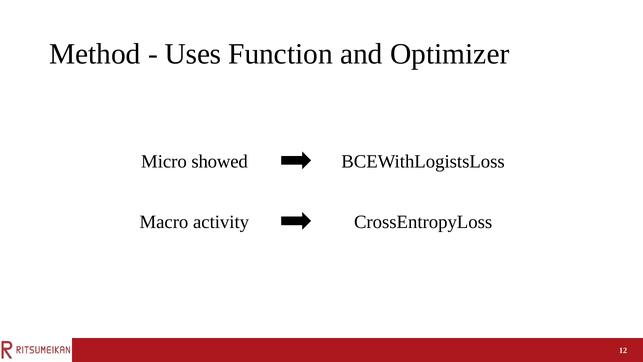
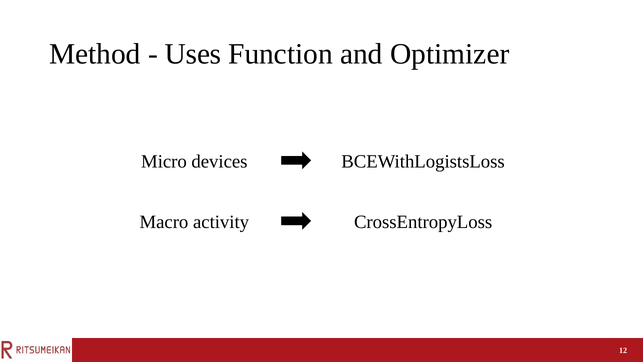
showed: showed -> devices
